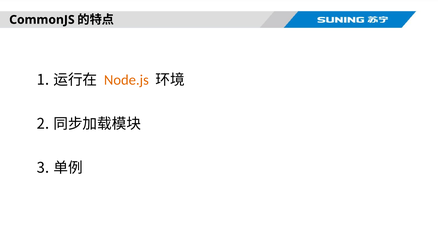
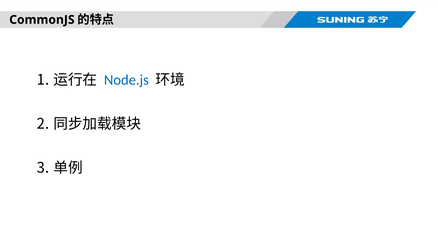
Node.js colour: orange -> blue
